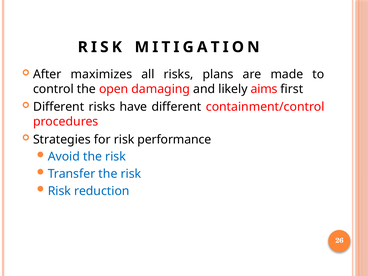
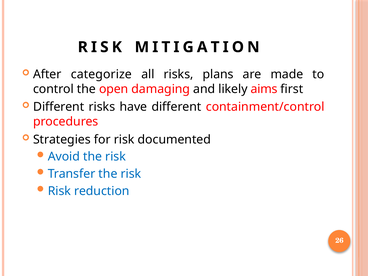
maximizes: maximizes -> categorize
performance: performance -> documented
